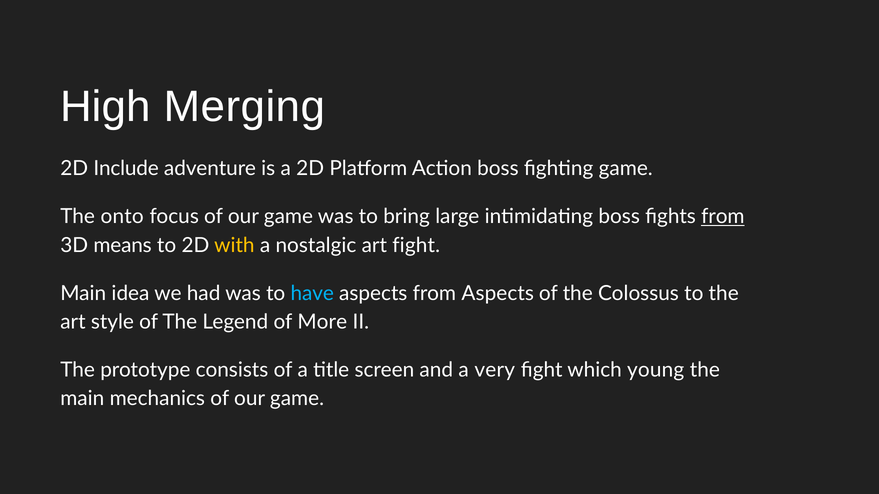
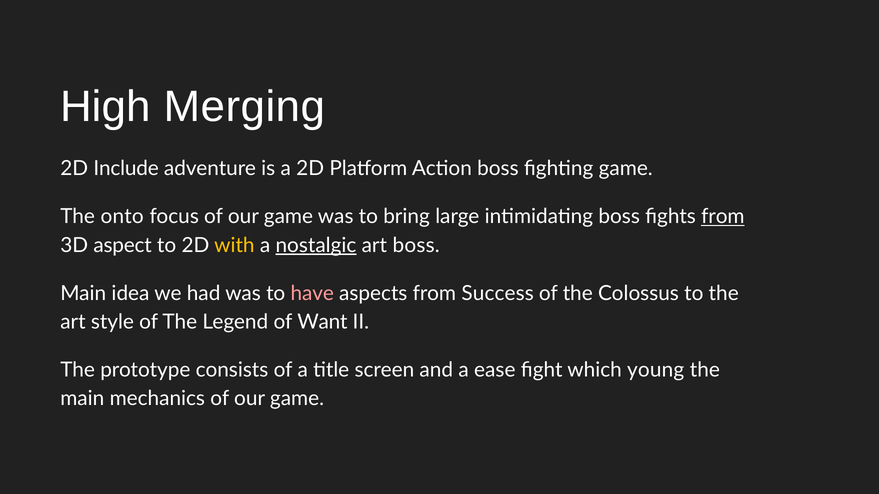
means: means -> aspect
nostalgic underline: none -> present
art fight: fight -> boss
have colour: light blue -> pink
from Aspects: Aspects -> Success
More: More -> Want
very: very -> ease
